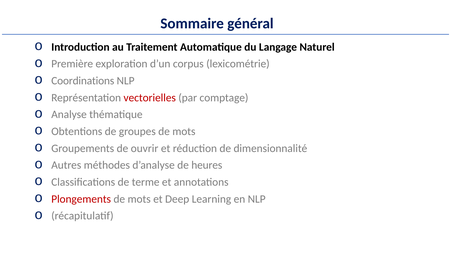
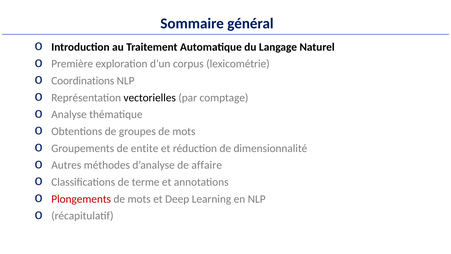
vectorielles colour: red -> black
ouvrir: ouvrir -> entite
heures: heures -> affaire
